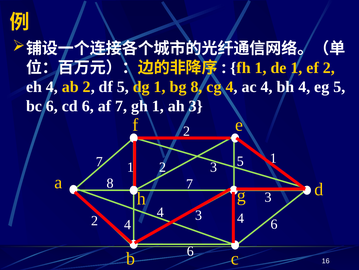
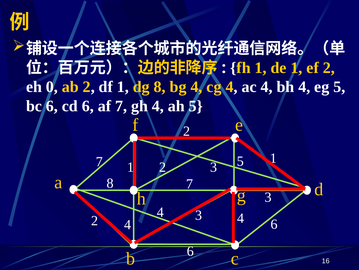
eh 4: 4 -> 0
df 5: 5 -> 1
dg 1: 1 -> 8
bg 8: 8 -> 4
gh 1: 1 -> 4
ah 3: 3 -> 5
